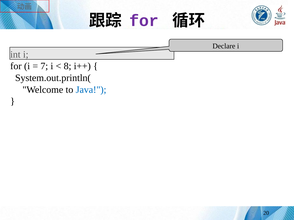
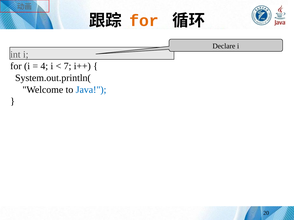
for at (144, 21) colour: purple -> orange
7: 7 -> 4
8: 8 -> 7
